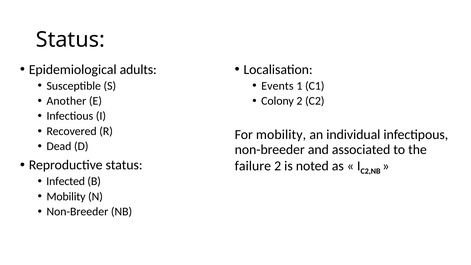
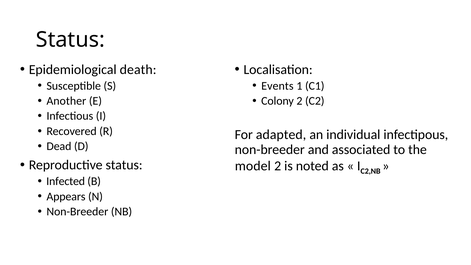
adults: adults -> death
For mobility: mobility -> adapted
failure: failure -> model
Mobility at (66, 196): Mobility -> Appears
